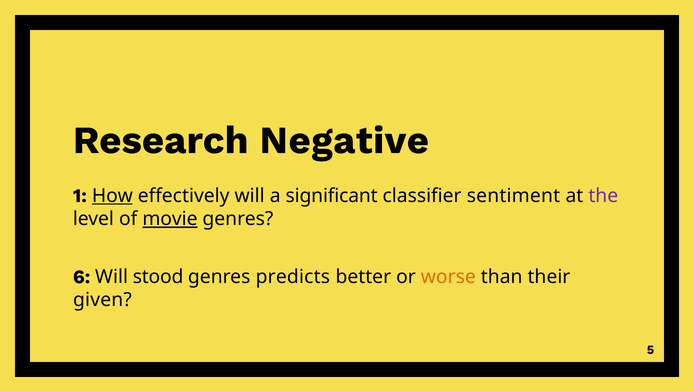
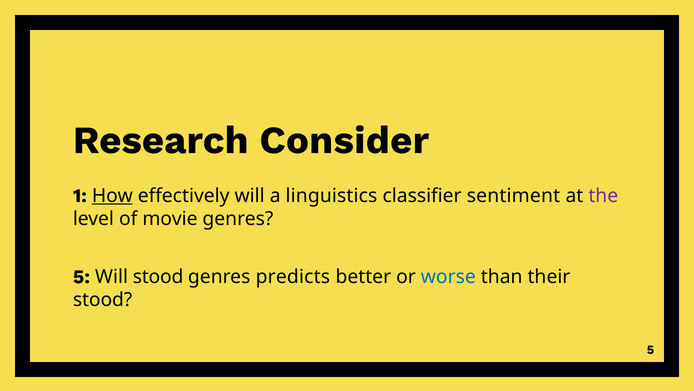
Negative: Negative -> Consider
significant: significant -> linguistics
movie underline: present -> none
6 at (82, 276): 6 -> 5
worse colour: orange -> blue
given at (102, 300): given -> stood
